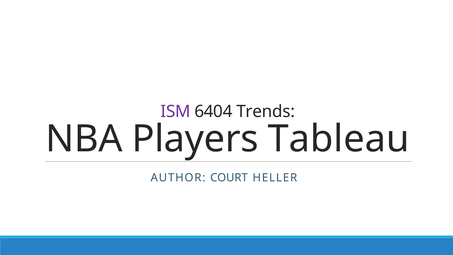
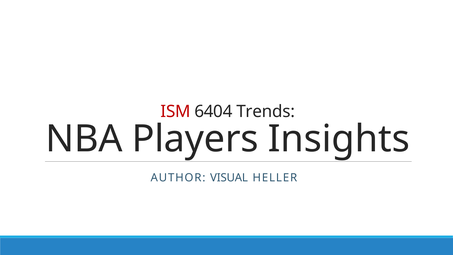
ISM colour: purple -> red
Tableau: Tableau -> Insights
COURT: COURT -> VISUAL
